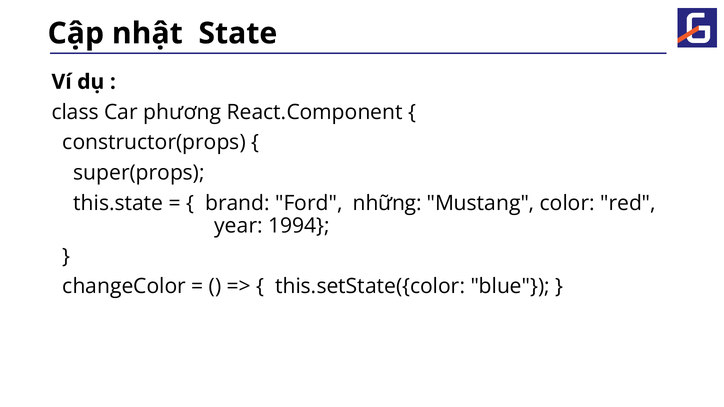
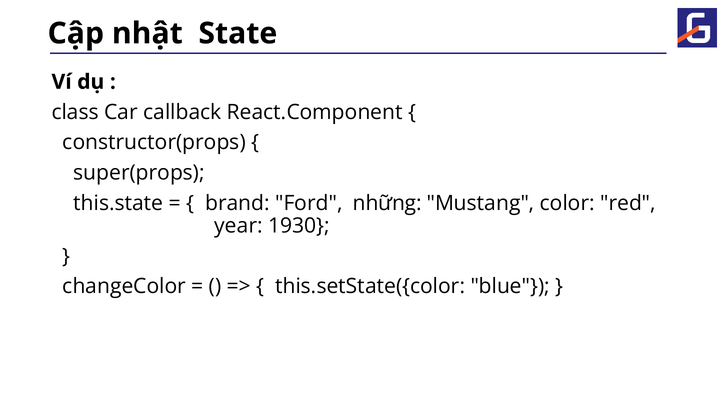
phương: phương -> callback
1994: 1994 -> 1930
